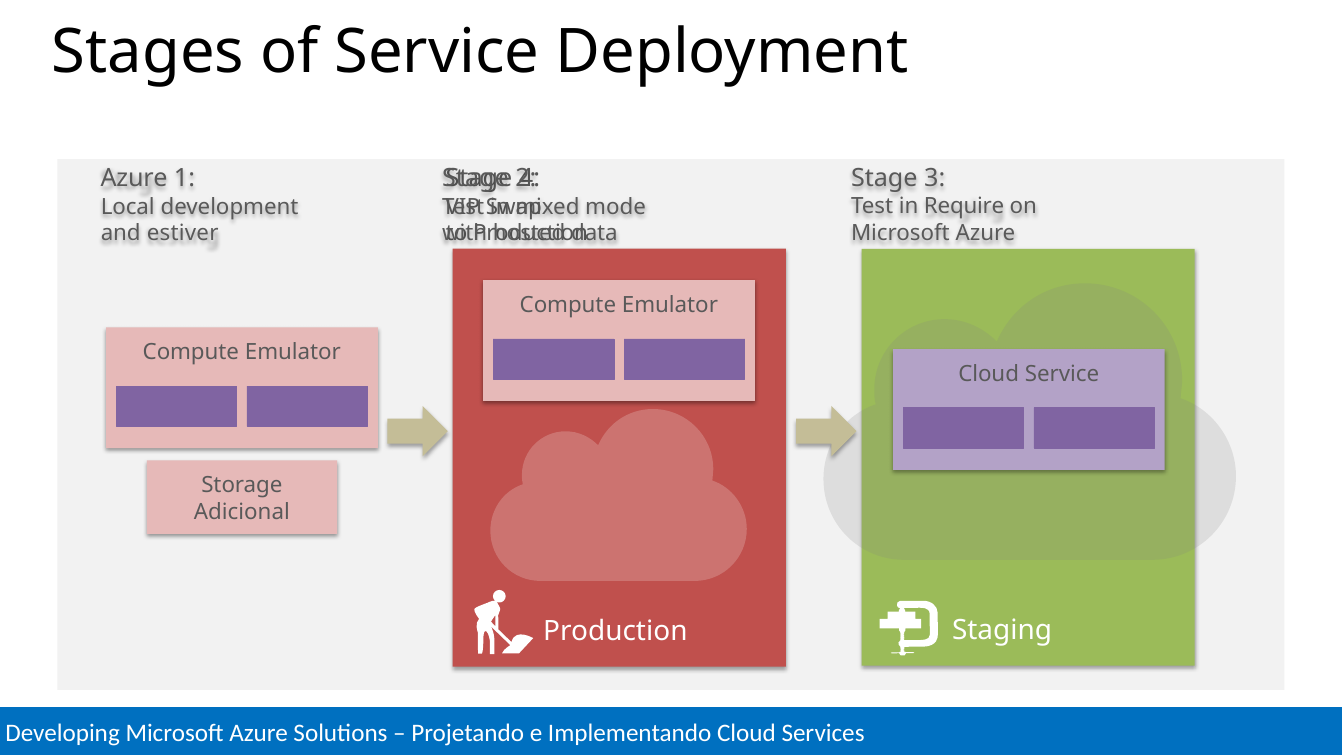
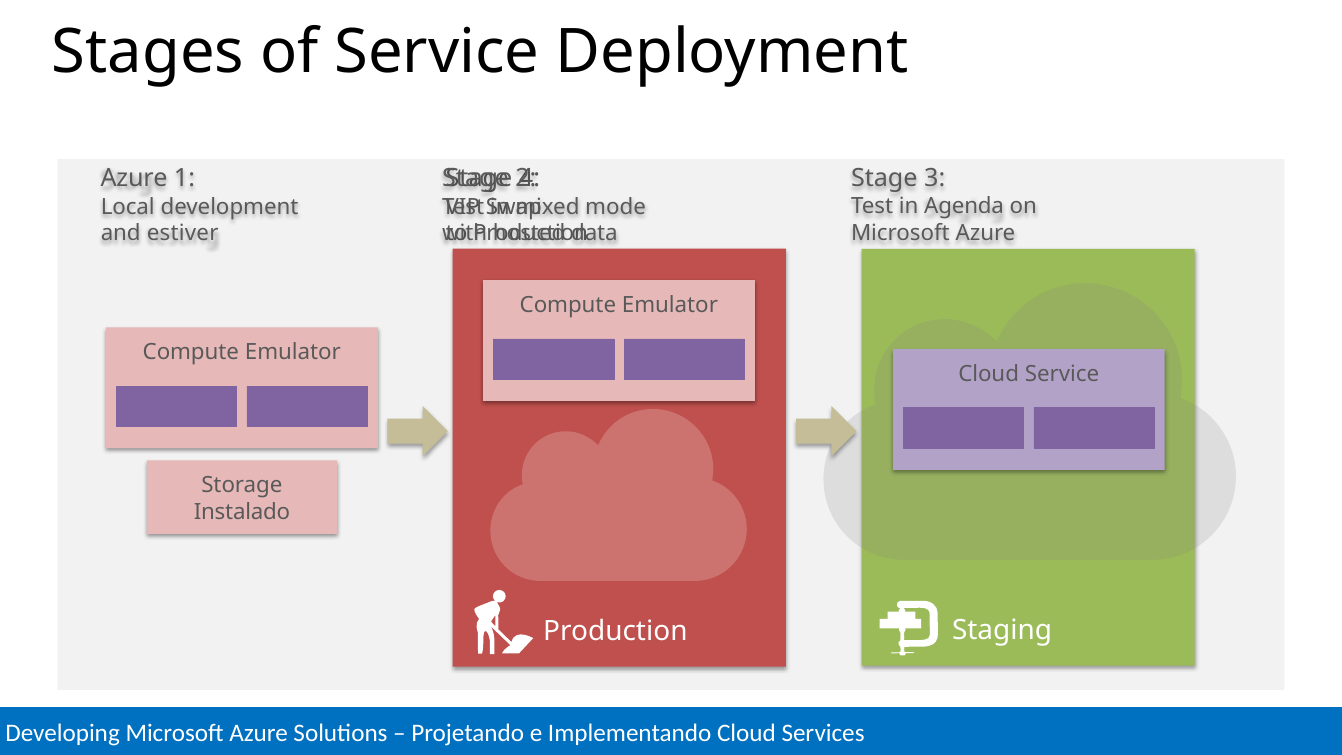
Require: Require -> Agenda
Adicional: Adicional -> Instalado
